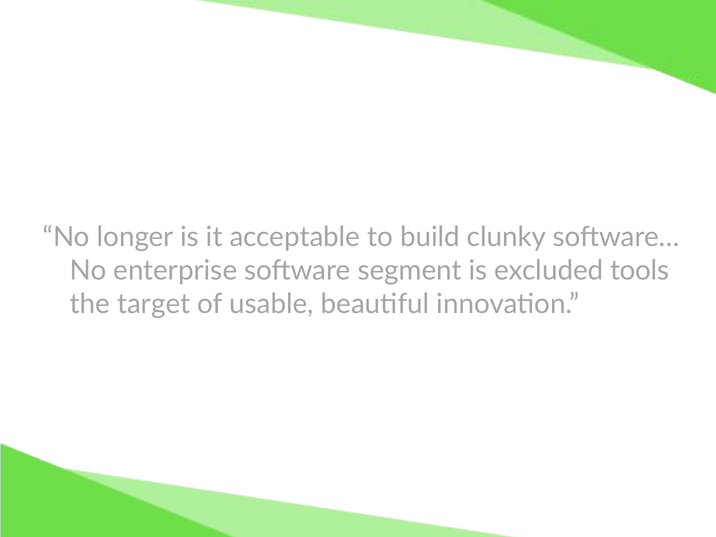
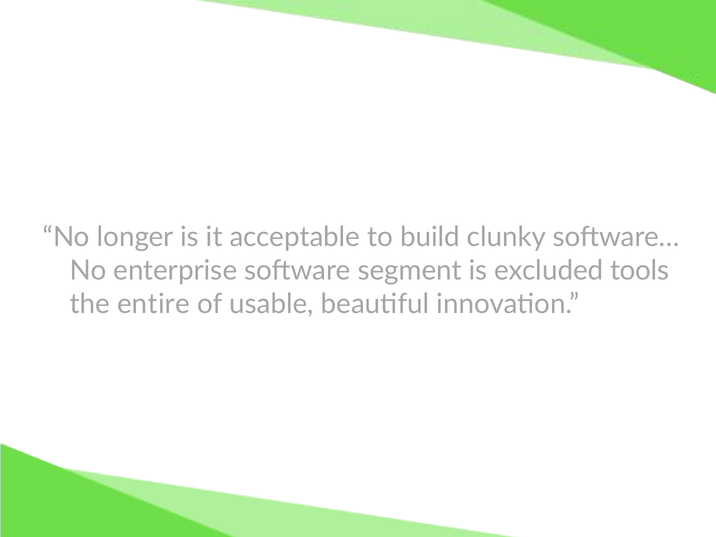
target: target -> entire
